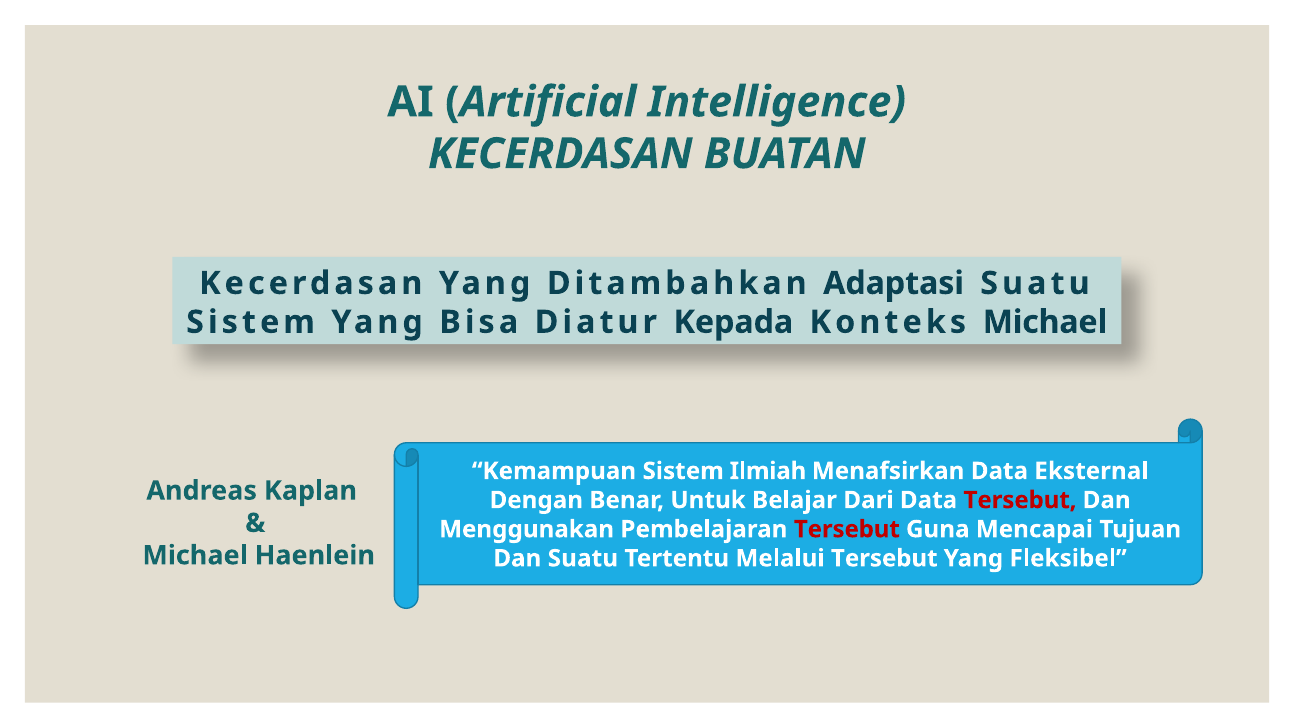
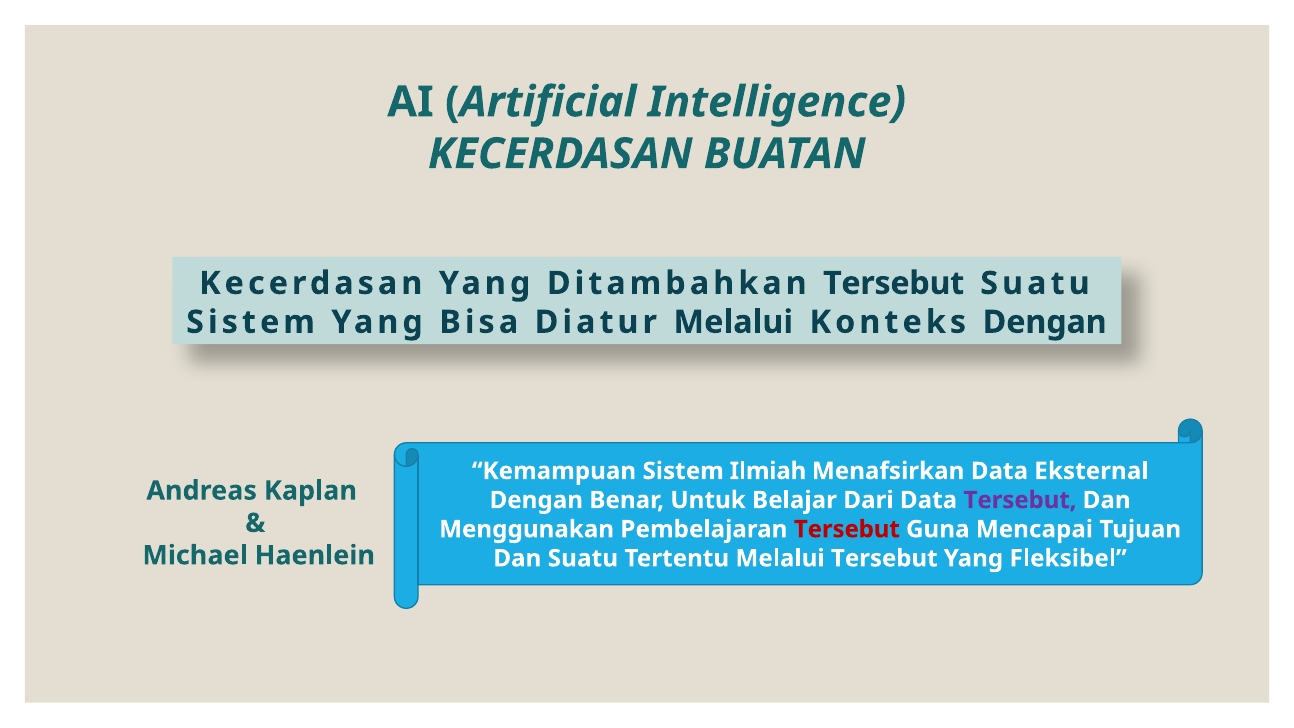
Ditambahkan Adaptasi: Adaptasi -> Tersebut
Diatur Kepada: Kepada -> Melalui
Konteks Michael: Michael -> Dengan
Tersebut at (1020, 500) colour: red -> purple
